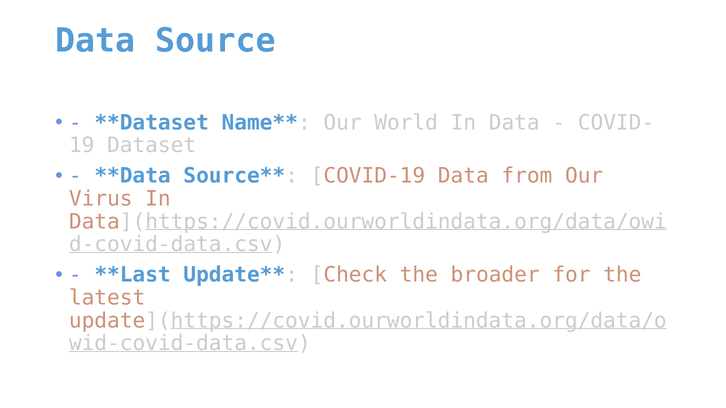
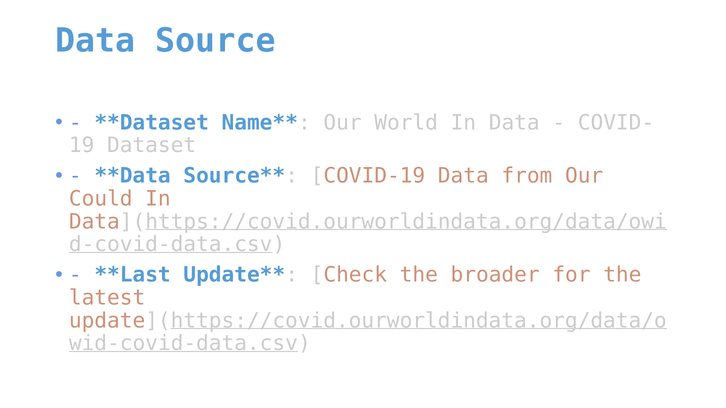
Virus: Virus -> Could
